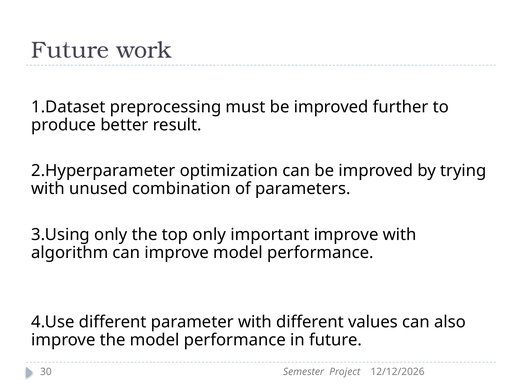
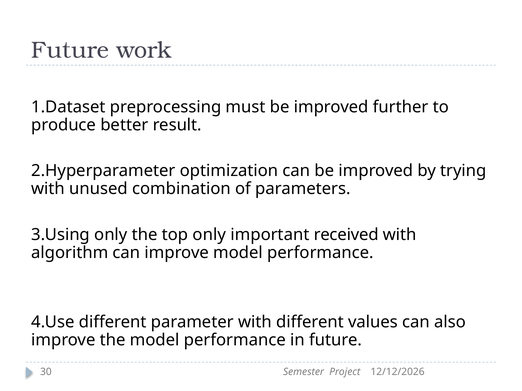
important improve: improve -> received
